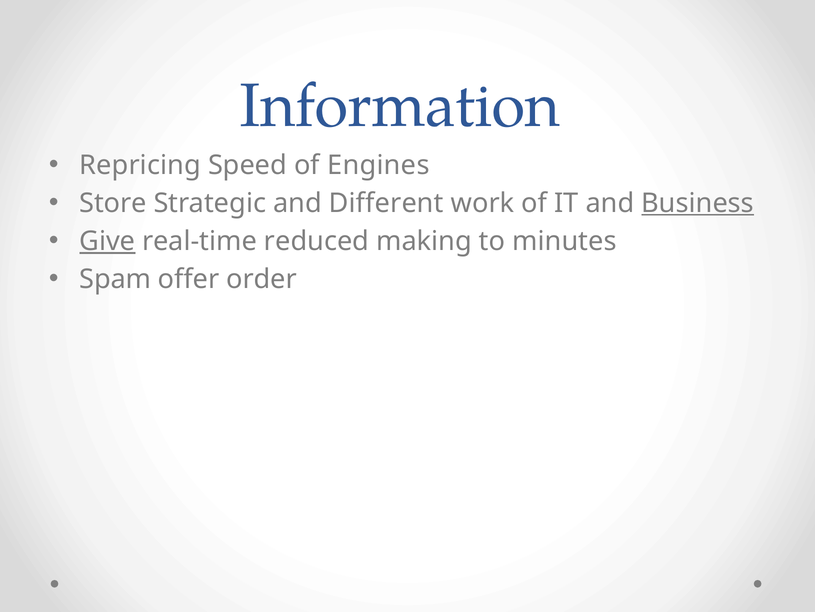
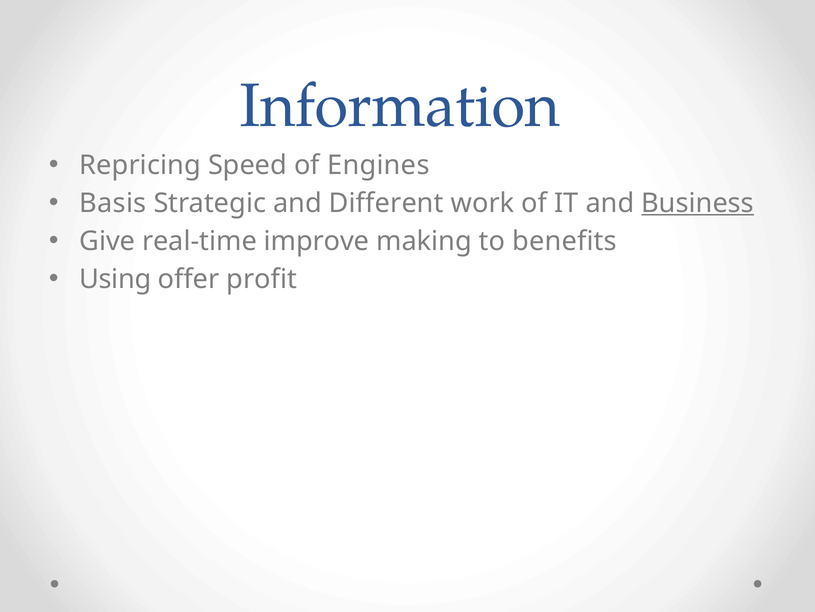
Store: Store -> Basis
Give underline: present -> none
reduced: reduced -> improve
minutes: minutes -> benefits
Spam: Spam -> Using
order: order -> profit
